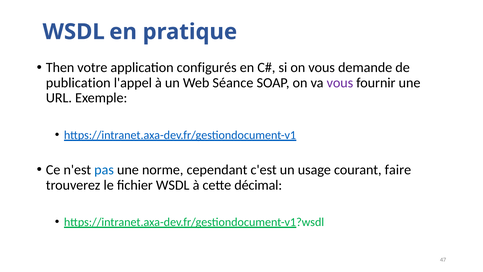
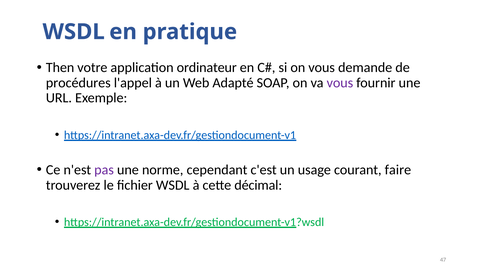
configurés: configurés -> ordinateur
publication: publication -> procédures
Séance: Séance -> Adapté
pas colour: blue -> purple
